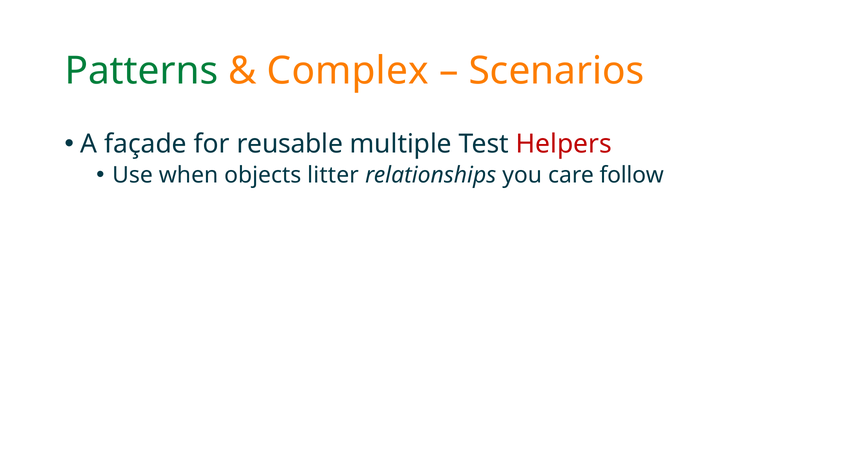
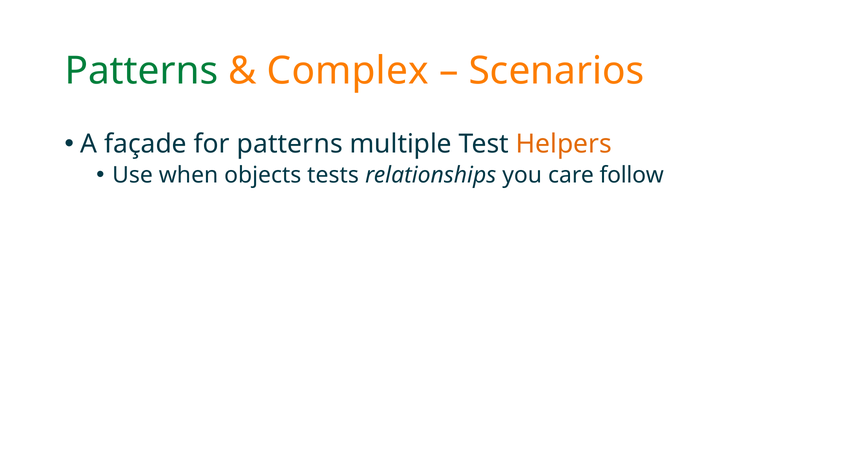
for reusable: reusable -> patterns
Helpers colour: red -> orange
litter: litter -> tests
